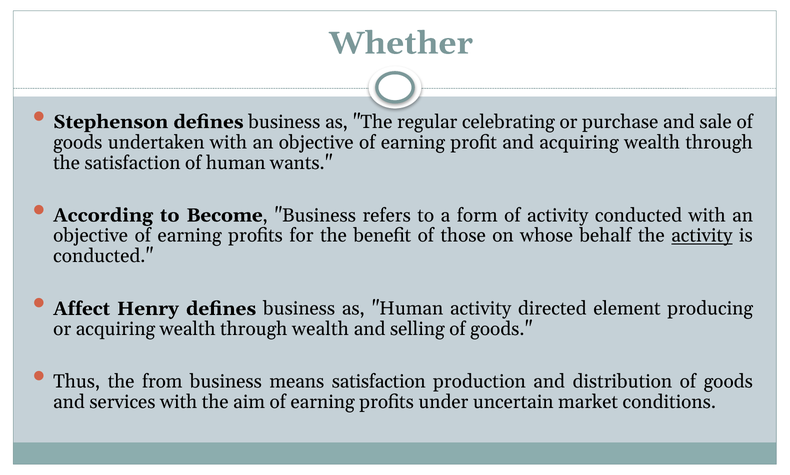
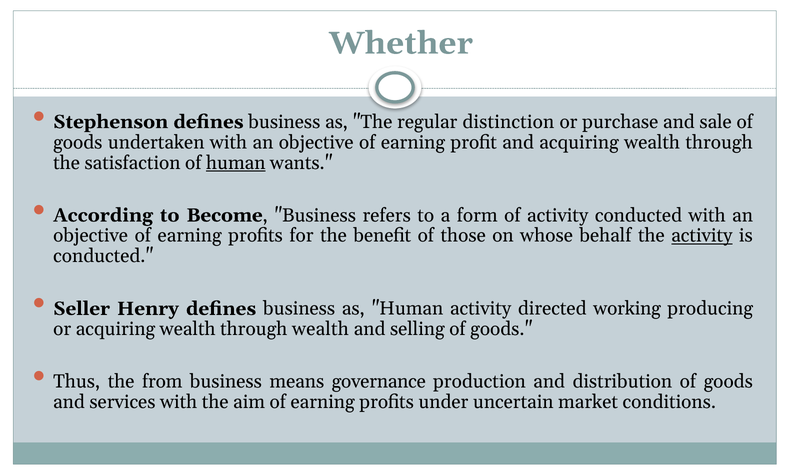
celebrating: celebrating -> distinction
human at (236, 163) underline: none -> present
Affect: Affect -> Seller
element: element -> working
means satisfaction: satisfaction -> governance
